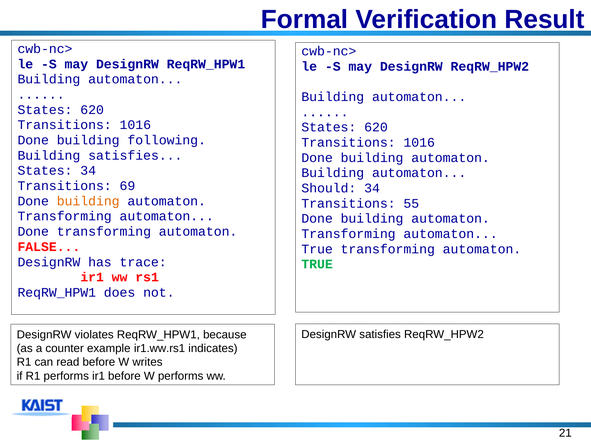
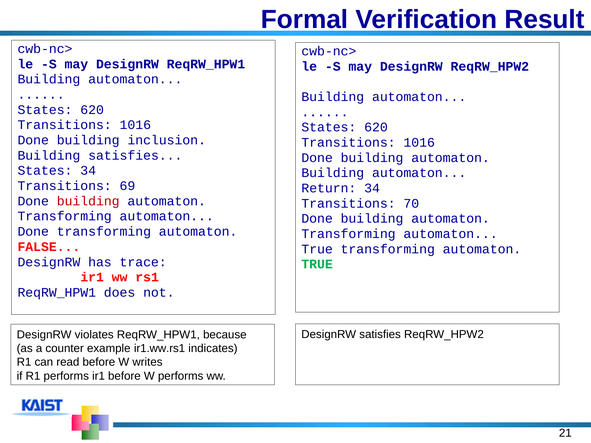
following: following -> inclusion
Should: Should -> Return
building at (88, 201) colour: orange -> red
55: 55 -> 70
